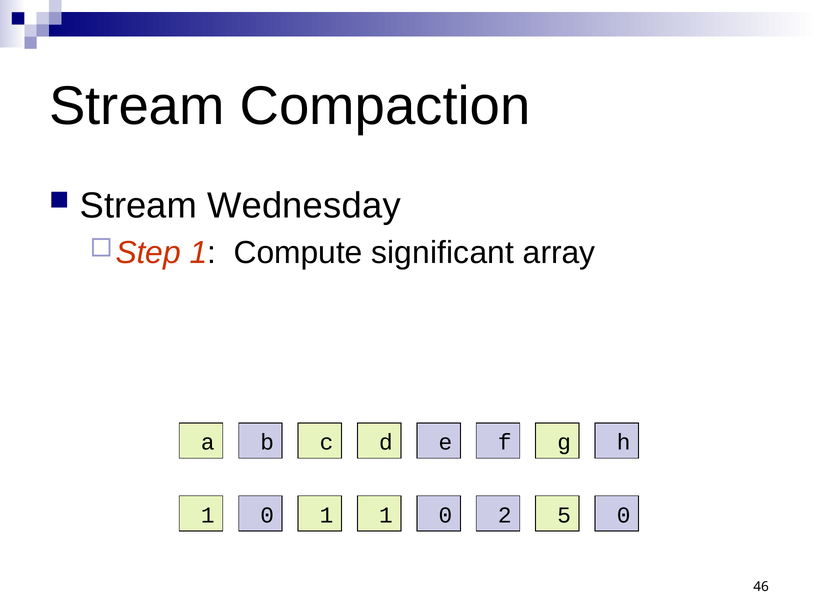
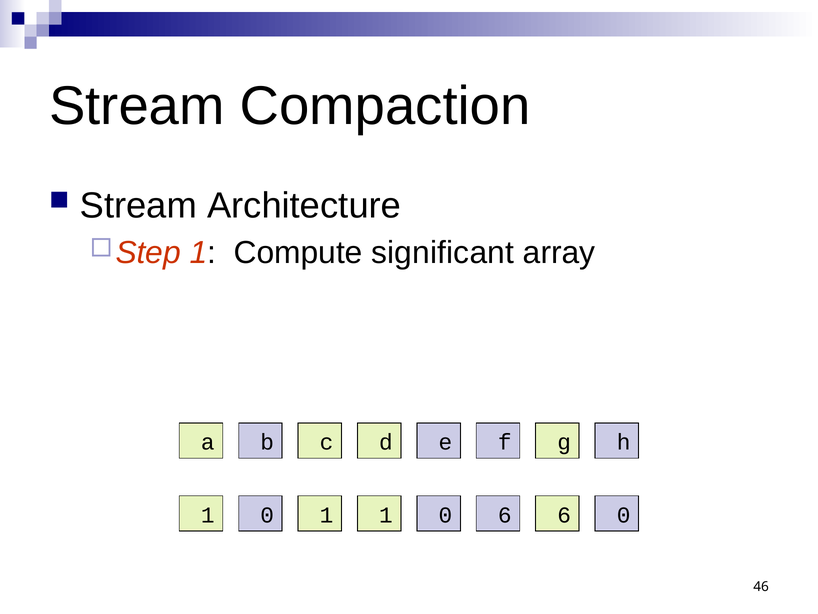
Wednesday: Wednesday -> Architecture
2 at (505, 515): 2 -> 6
1 1 0 5: 5 -> 6
